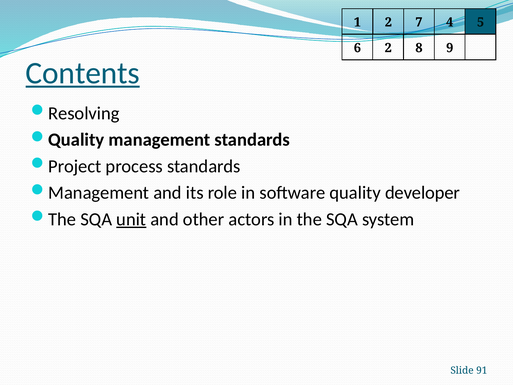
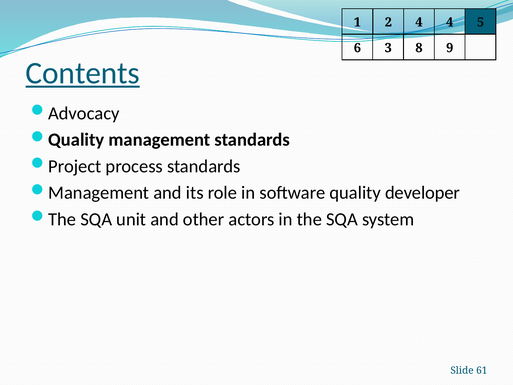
2 7: 7 -> 4
6 2: 2 -> 3
Resolving: Resolving -> Advocacy
unit underline: present -> none
91: 91 -> 61
